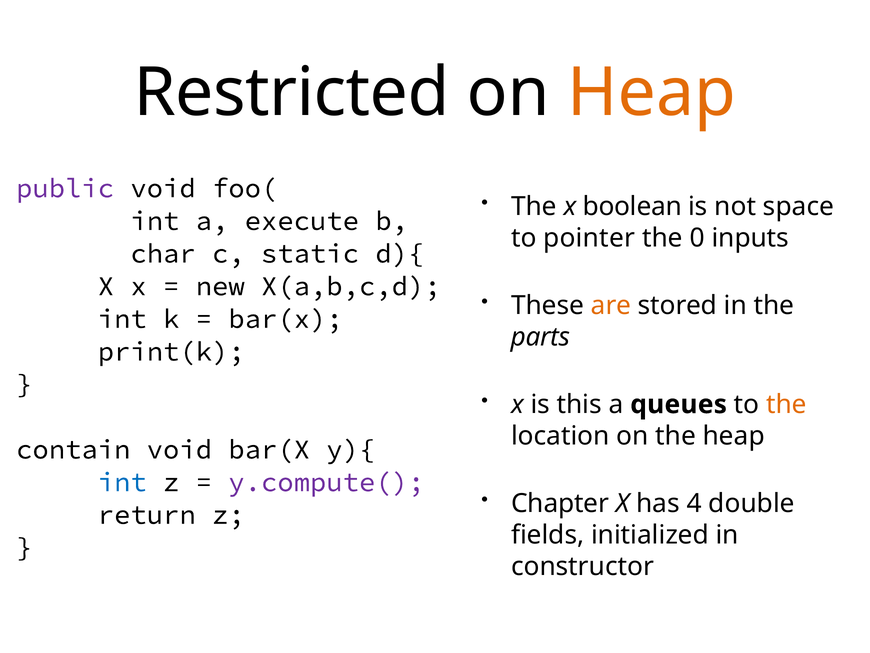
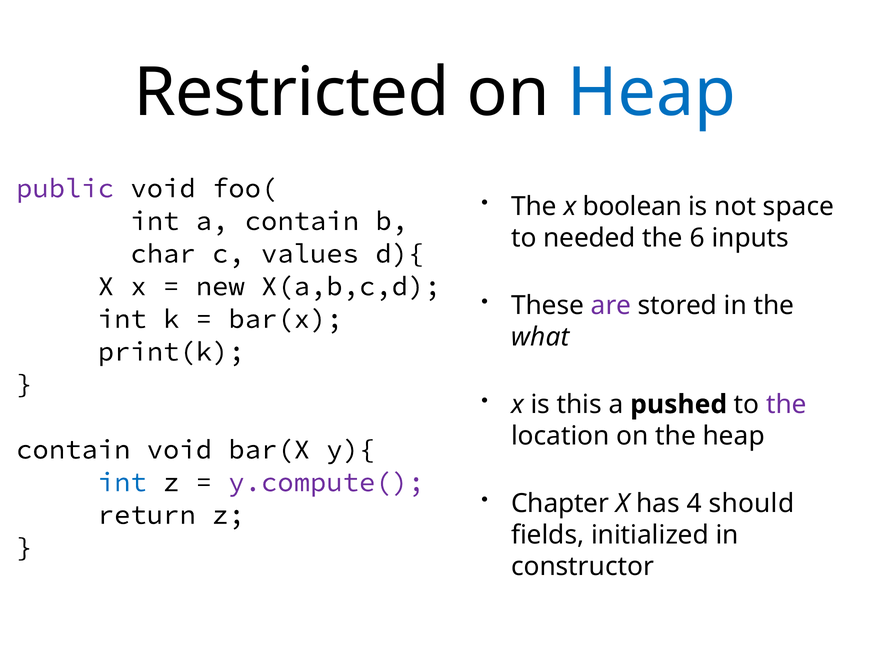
Heap at (652, 93) colour: orange -> blue
a execute: execute -> contain
pointer: pointer -> needed
0: 0 -> 6
static: static -> values
are colour: orange -> purple
parts: parts -> what
queues: queues -> pushed
the at (786, 404) colour: orange -> purple
double: double -> should
